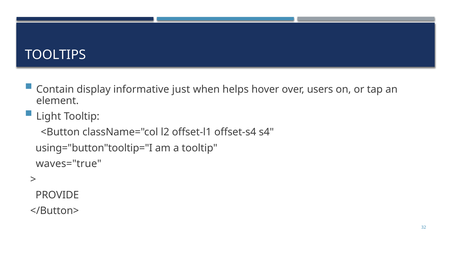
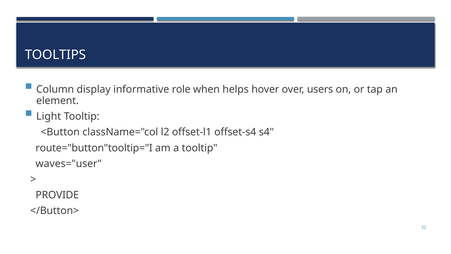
Contain: Contain -> Column
just: just -> role
using="button"tooltip="I: using="button"tooltip="I -> route="button"tooltip="I
waves="true: waves="true -> waves="user
